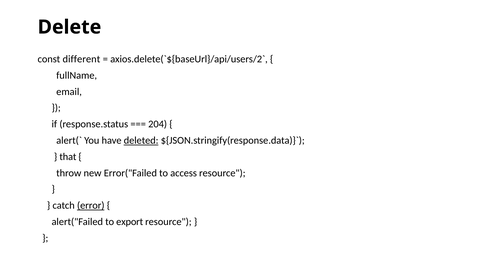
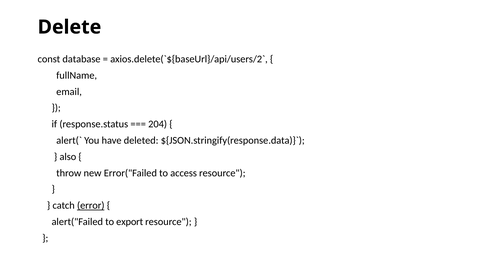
different: different -> database
deleted underline: present -> none
that: that -> also
